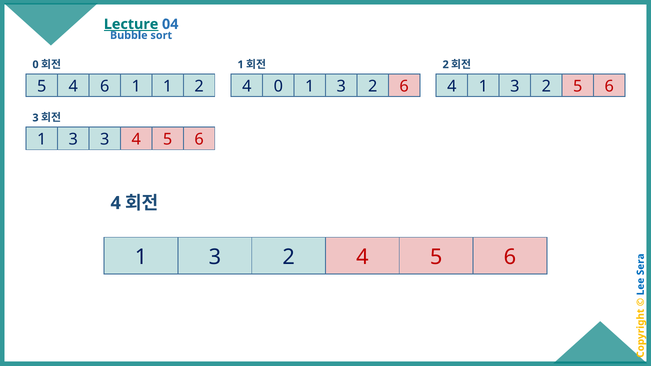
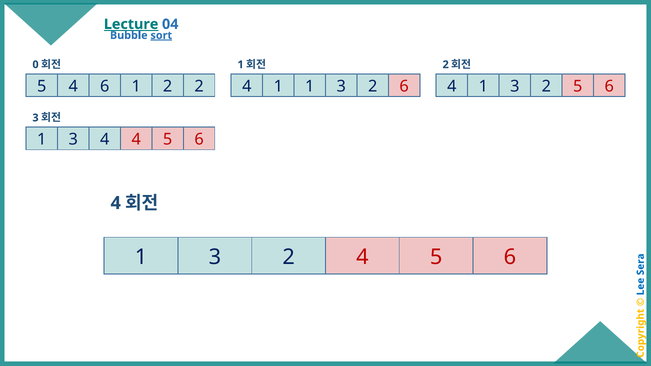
sort underline: none -> present
1 1: 1 -> 2
0 at (278, 86): 0 -> 1
3 3: 3 -> 4
